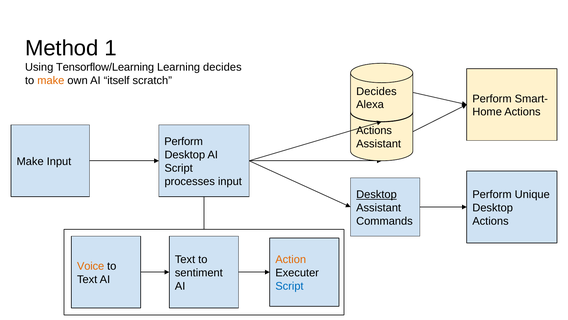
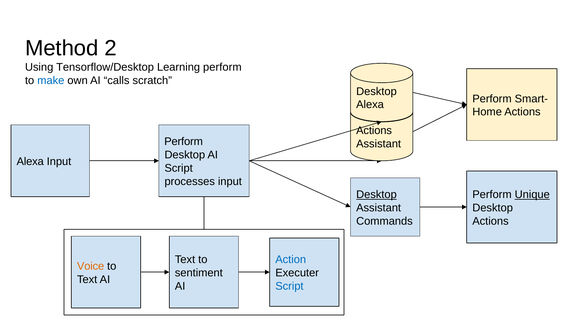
1: 1 -> 2
Tensorflow/Learning: Tensorflow/Learning -> Tensorflow/Desktop
Learning decides: decides -> perform
make at (51, 81) colour: orange -> blue
itself: itself -> calls
Decides at (376, 91): Decides -> Desktop
Make at (30, 161): Make -> Alexa
Unique underline: none -> present
Action colour: orange -> blue
